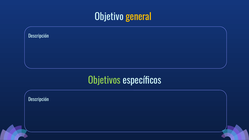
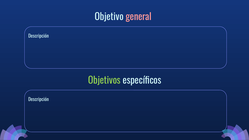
general colour: yellow -> pink
